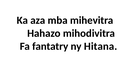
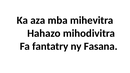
Hitana: Hitana -> Fasana
